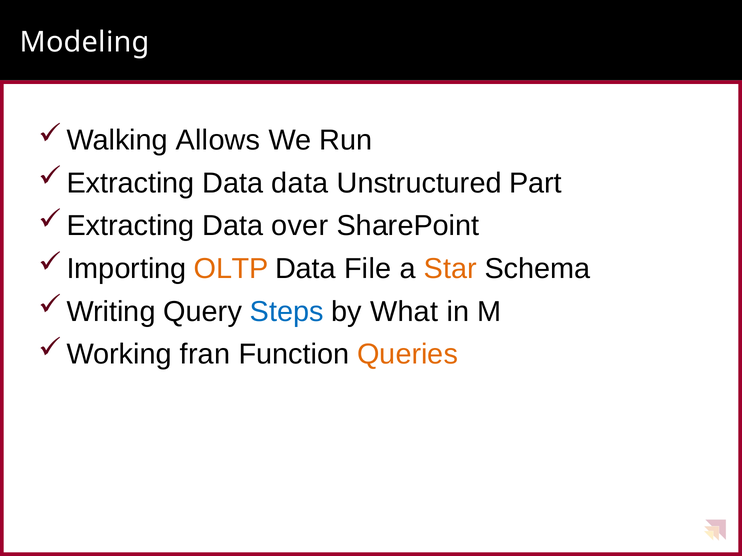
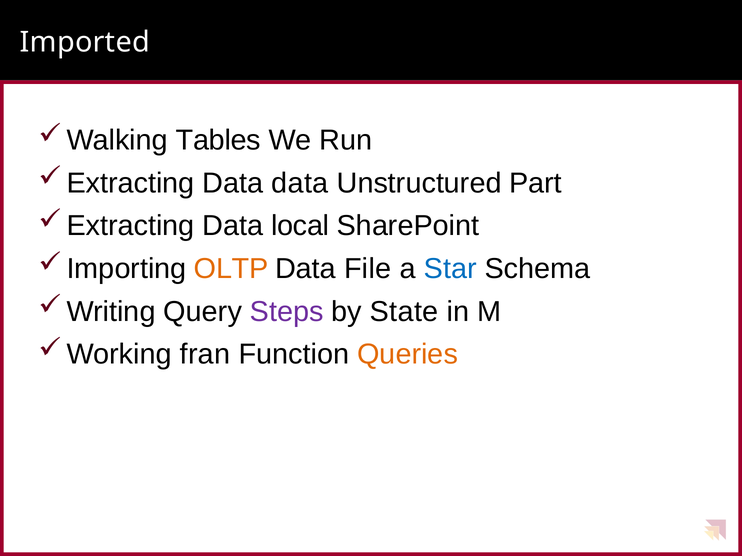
Modeling: Modeling -> Imported
Allows: Allows -> Tables
over: over -> local
Star colour: orange -> blue
Steps colour: blue -> purple
What: What -> State
